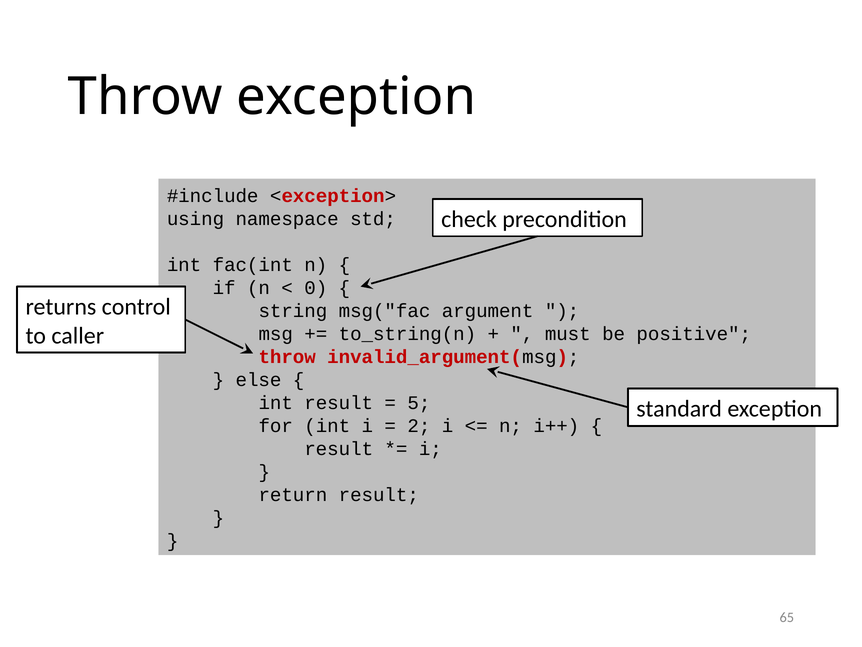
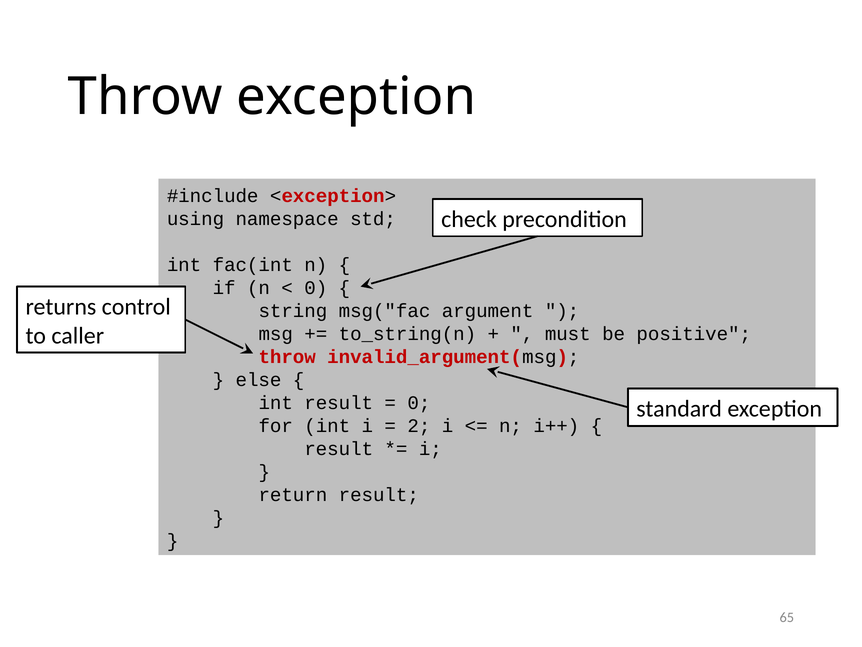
5 at (419, 402): 5 -> 0
